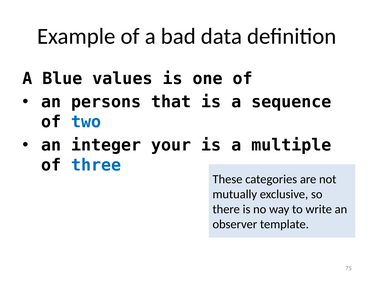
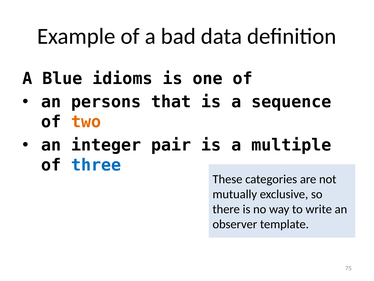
values: values -> idioms
two colour: blue -> orange
your: your -> pair
